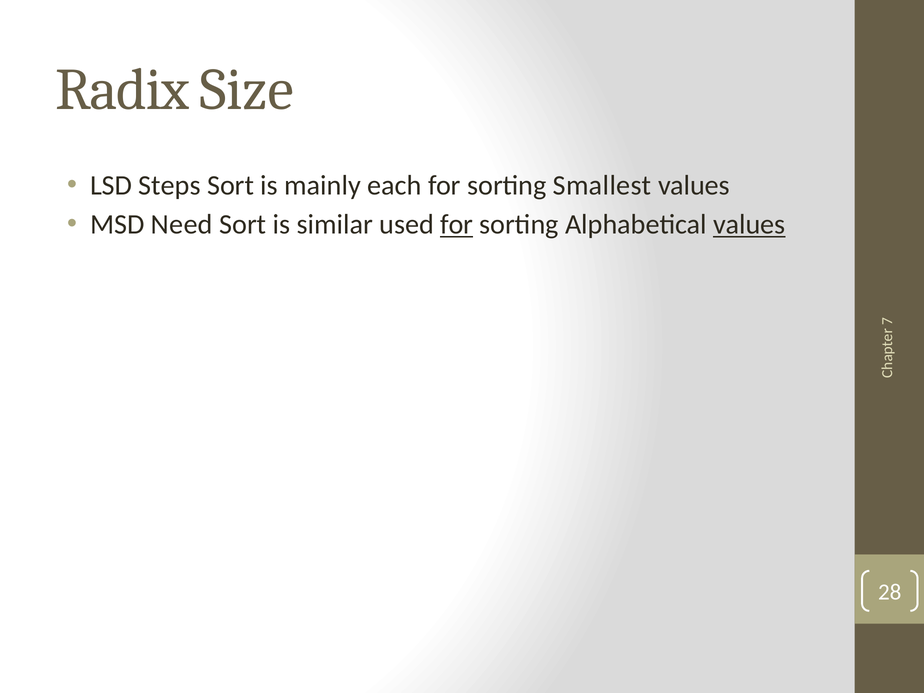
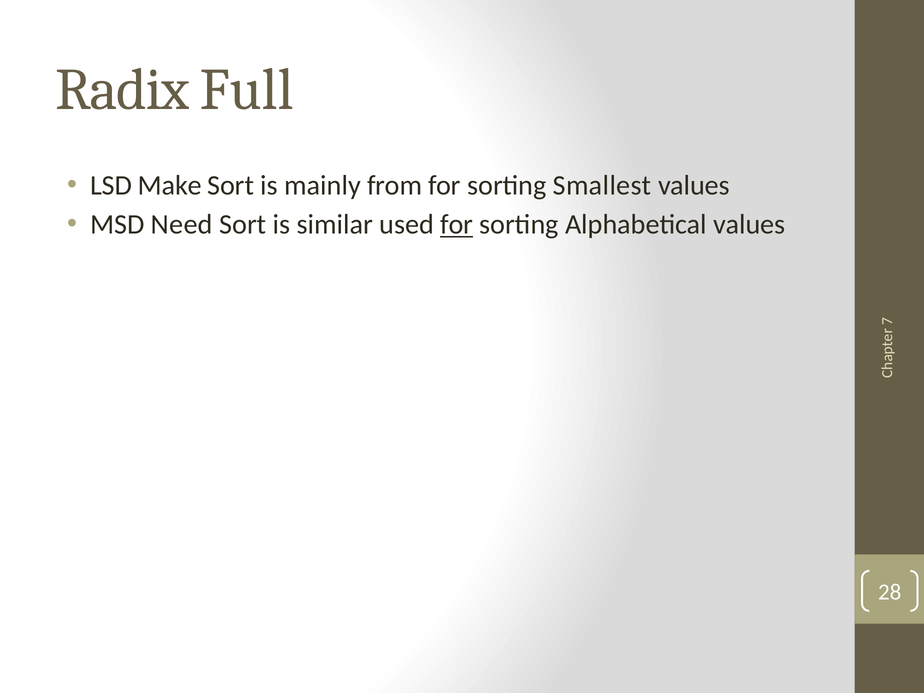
Size: Size -> Full
Steps: Steps -> Make
each: each -> from
values at (749, 225) underline: present -> none
